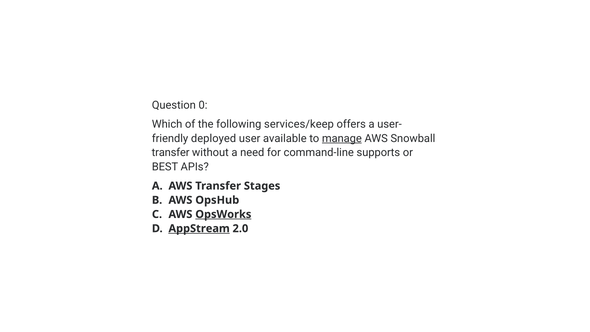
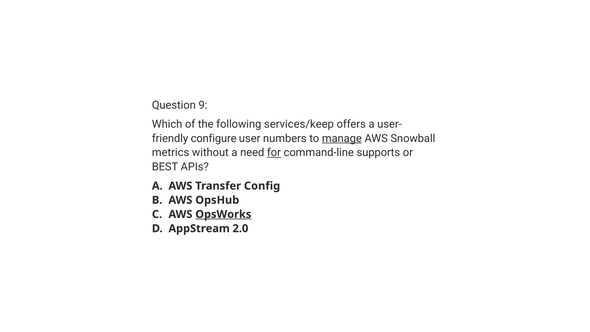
0: 0 -> 9
deployed: deployed -> configure
available: available -> numbers
transfer at (171, 153): transfer -> metrics
for underline: none -> present
Stages: Stages -> Config
AppStream underline: present -> none
